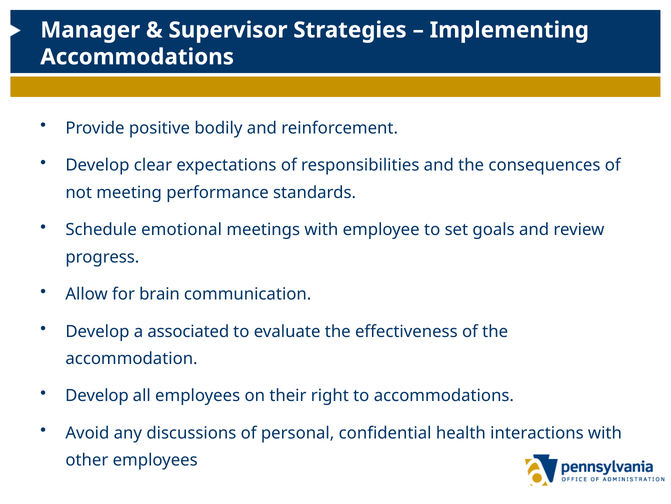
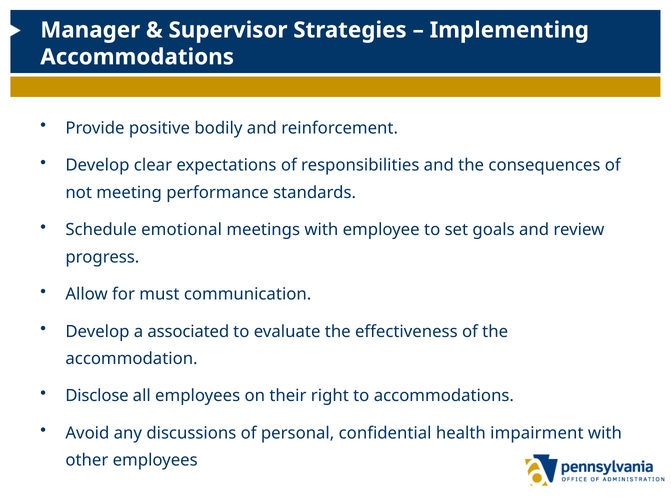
brain: brain -> must
Develop at (97, 395): Develop -> Disclose
interactions: interactions -> impairment
